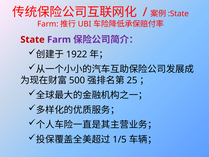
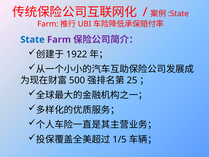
State colour: red -> blue
